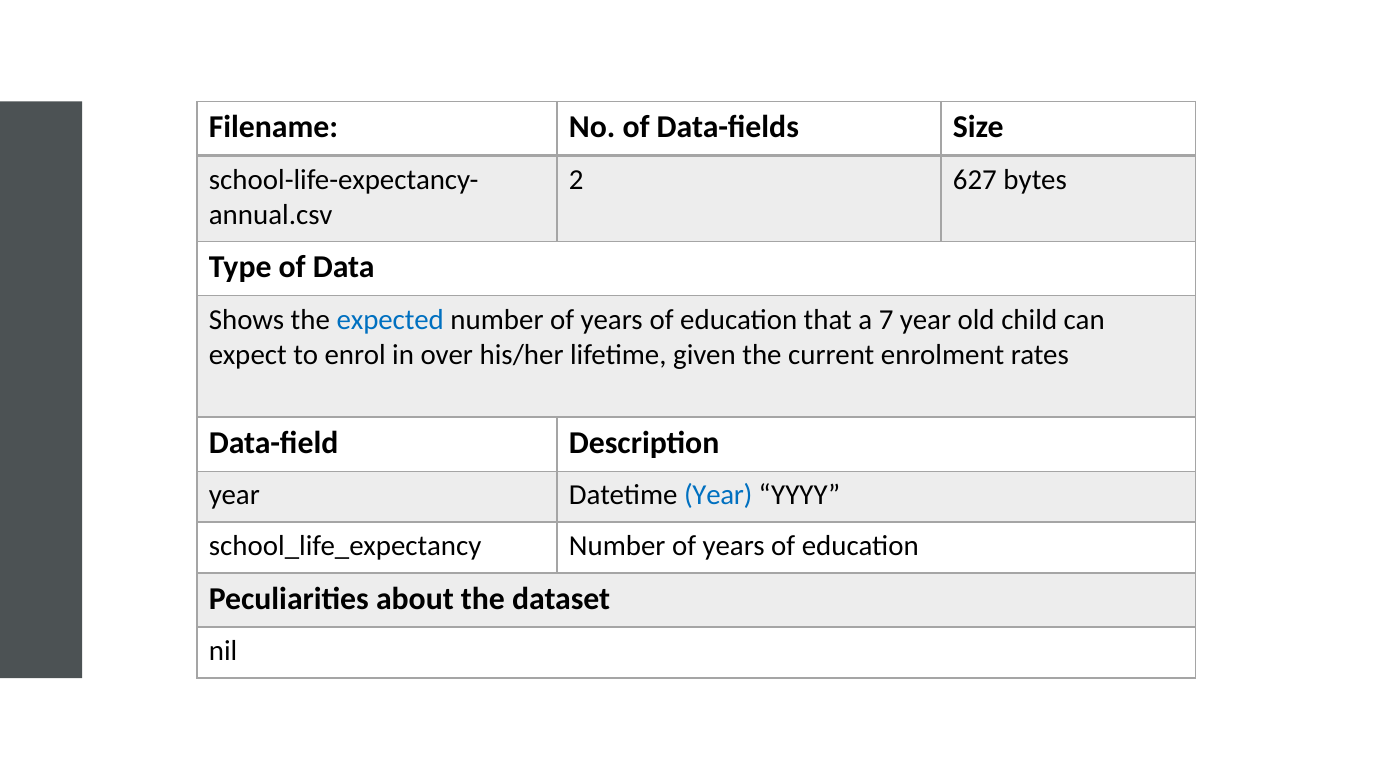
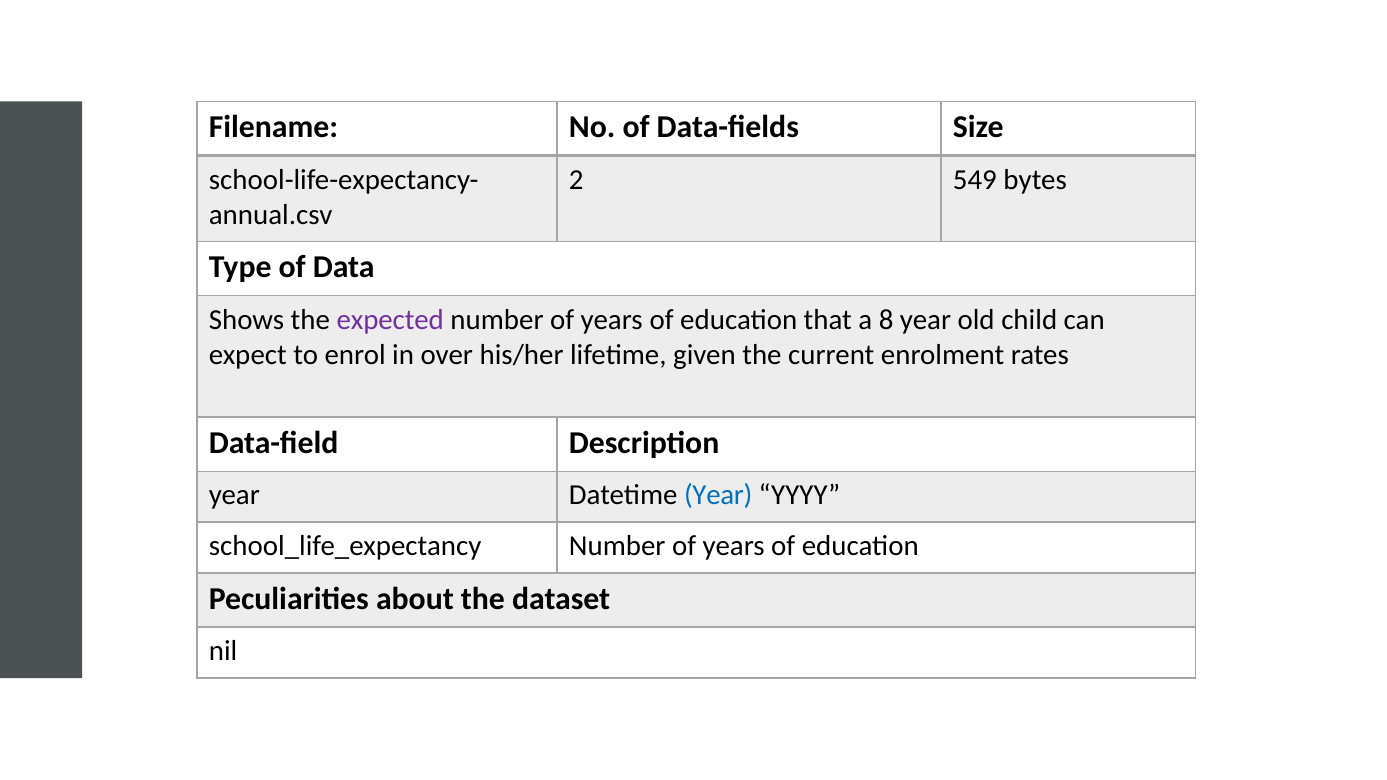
627: 627 -> 549
expected colour: blue -> purple
7: 7 -> 8
